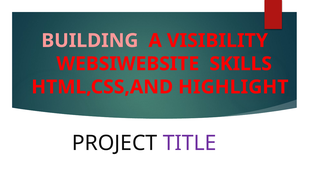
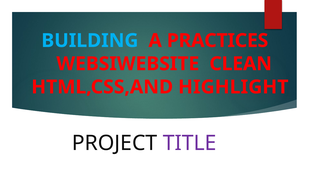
BUILDING colour: pink -> light blue
VISIBILITY: VISIBILITY -> PRACTICES
SKILLS: SKILLS -> CLEAN
